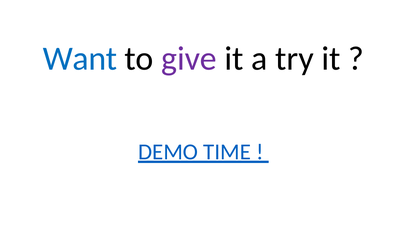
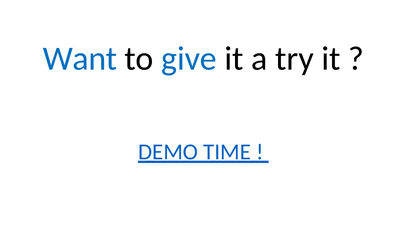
give colour: purple -> blue
